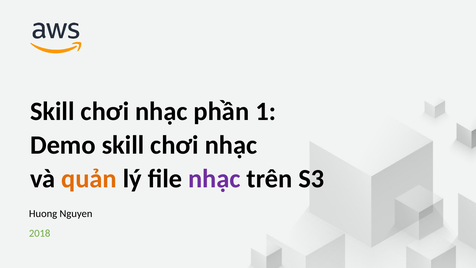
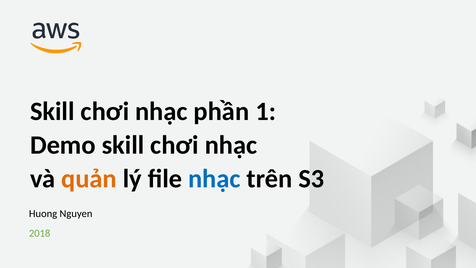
nhạc at (214, 179) colour: purple -> blue
